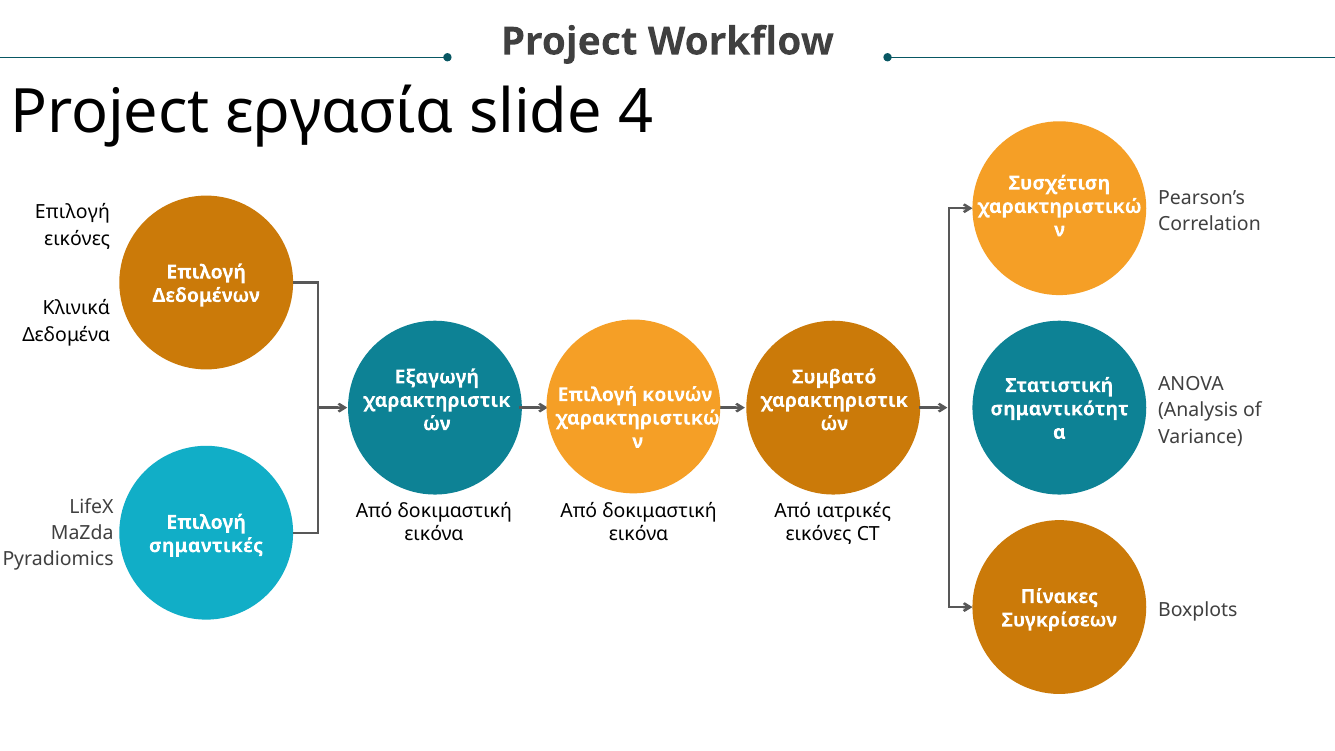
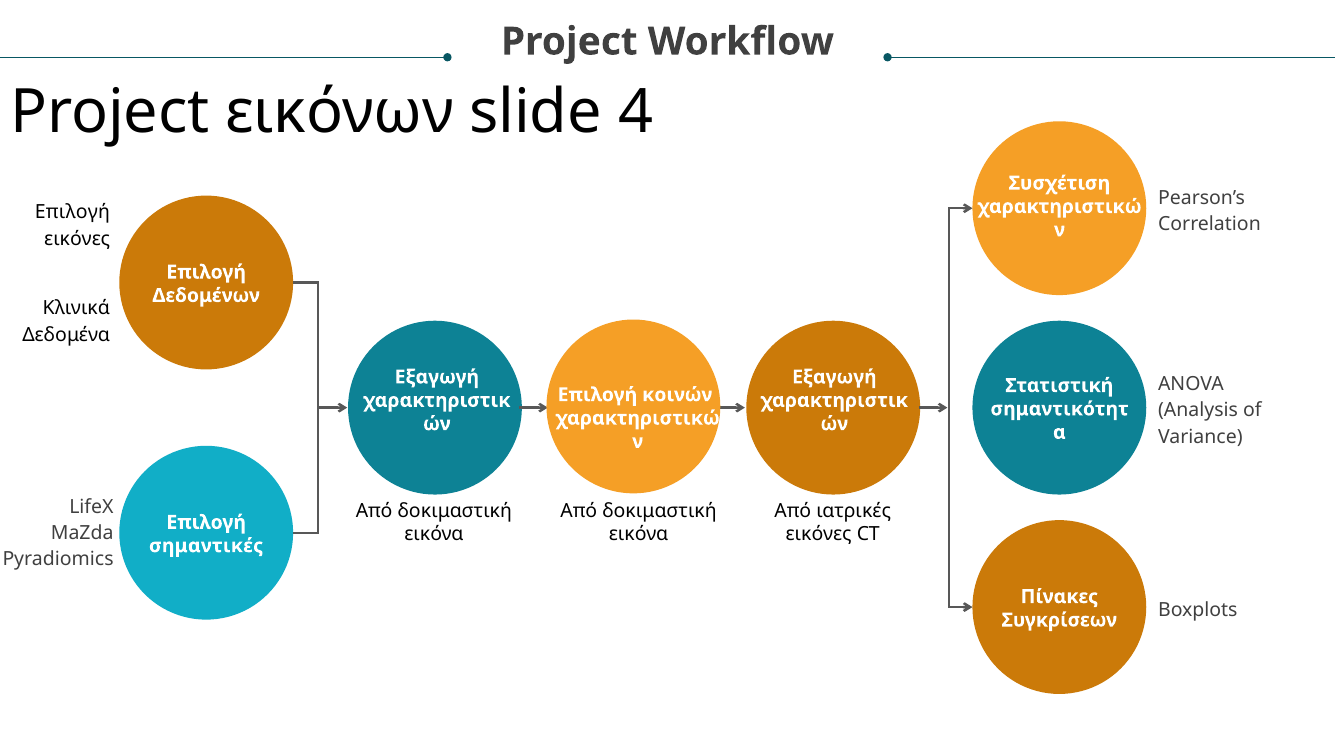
εργασία: εργασία -> εικόνων
Συμβατό: Συμβατό -> Eξαγωγή
